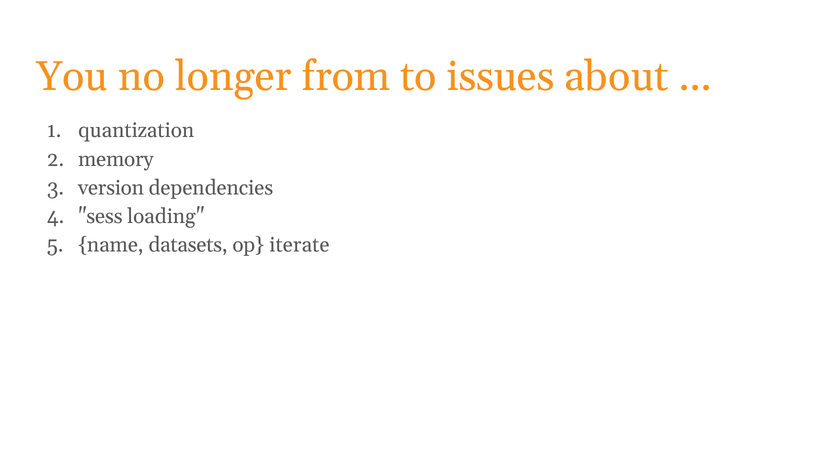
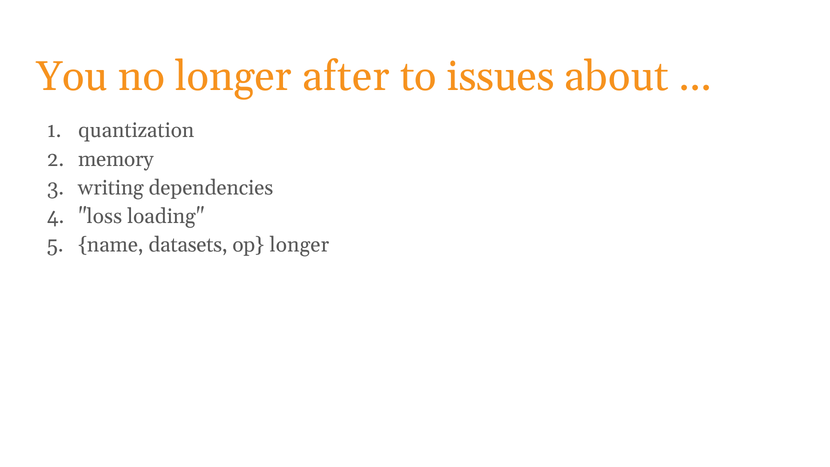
from: from -> after
version: version -> writing
sess: sess -> loss
op iterate: iterate -> longer
